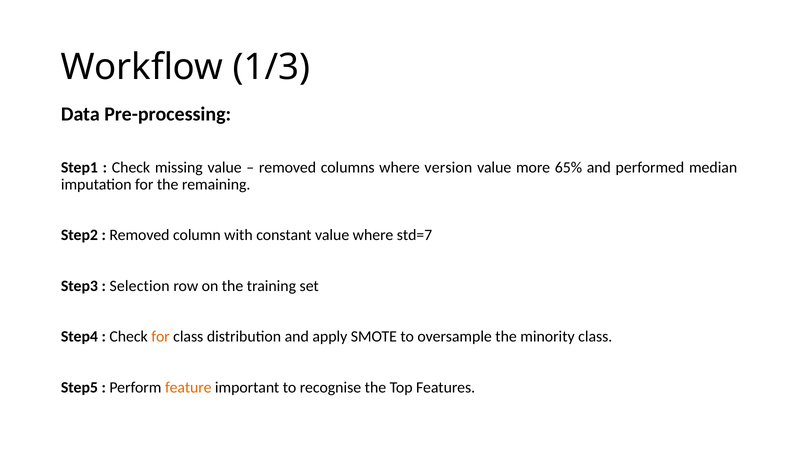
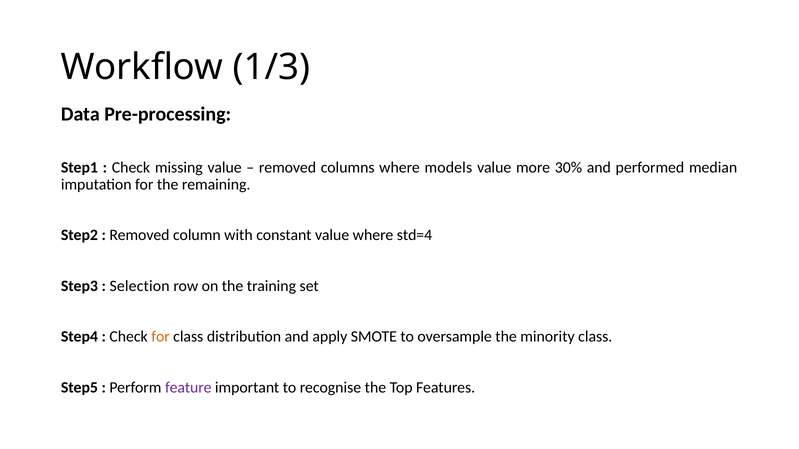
version: version -> models
65%: 65% -> 30%
std=7: std=7 -> std=4
feature colour: orange -> purple
